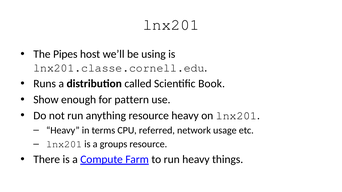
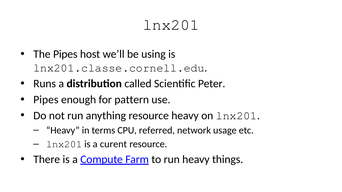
Book: Book -> Peter
Show at (46, 100): Show -> Pipes
groups: groups -> curent
